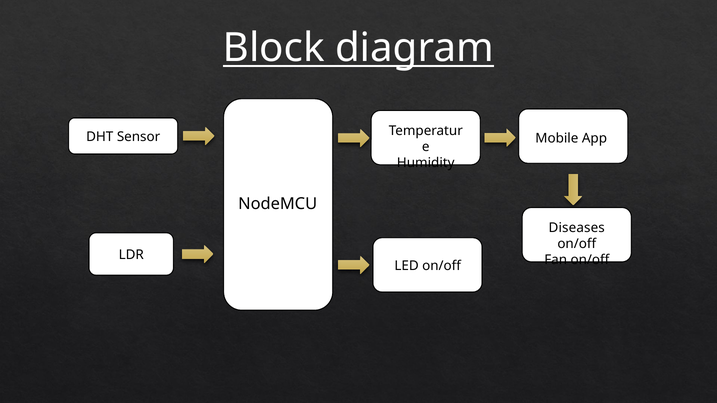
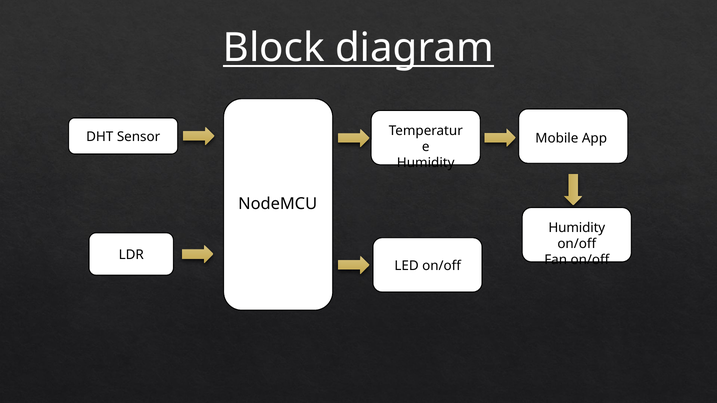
Diseases at (577, 228): Diseases -> Humidity
